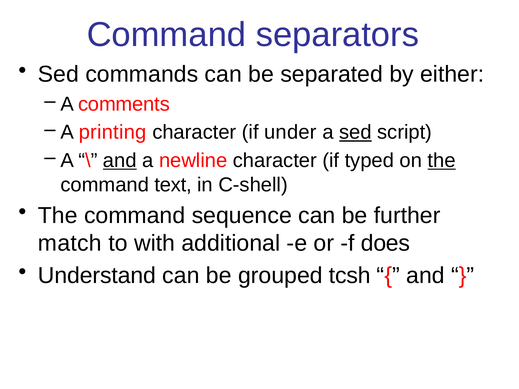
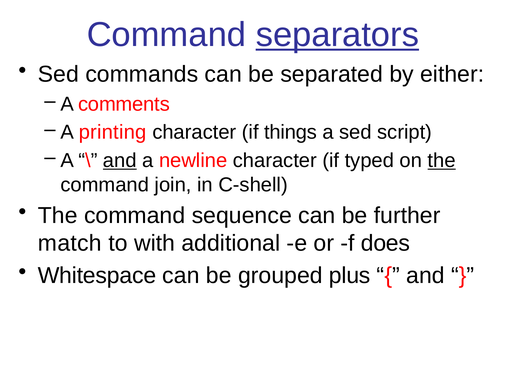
separators underline: none -> present
under: under -> things
sed at (355, 132) underline: present -> none
text: text -> join
Understand: Understand -> Whitespace
tcsh: tcsh -> plus
